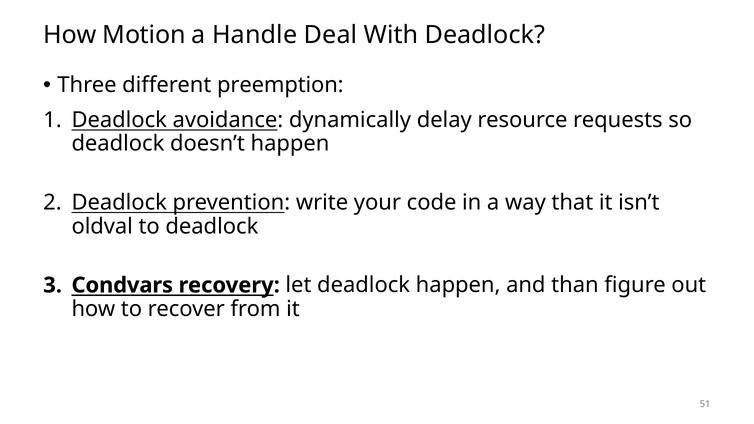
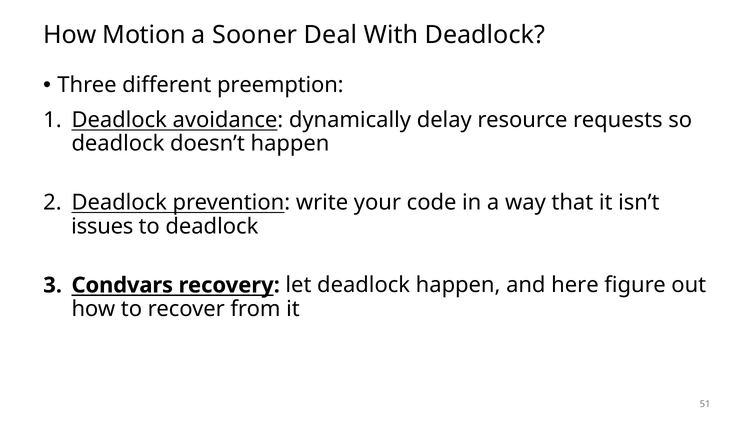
Handle: Handle -> Sooner
oldval: oldval -> issues
than: than -> here
